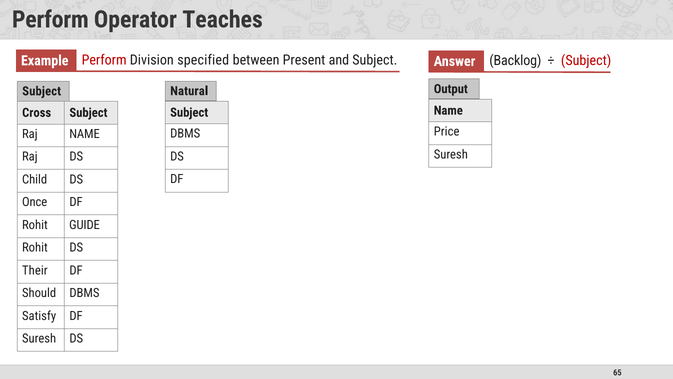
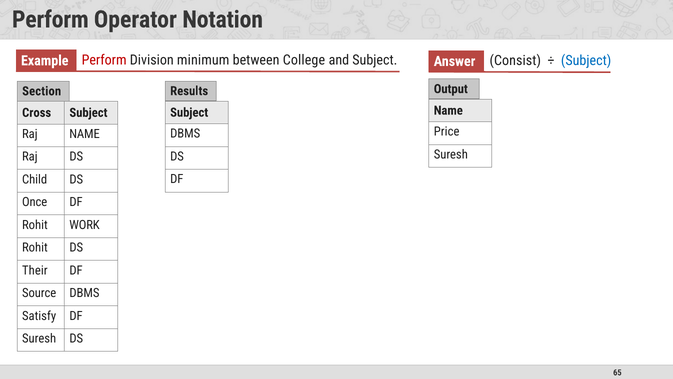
Teaches: Teaches -> Notation
Backlog: Backlog -> Consist
Subject at (586, 60) colour: red -> blue
specified: specified -> minimum
Present: Present -> College
Natural: Natural -> Results
Subject at (42, 91): Subject -> Section
GUIDE: GUIDE -> WORK
Should: Should -> Source
